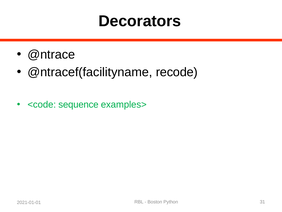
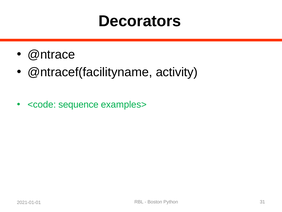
recode: recode -> activity
